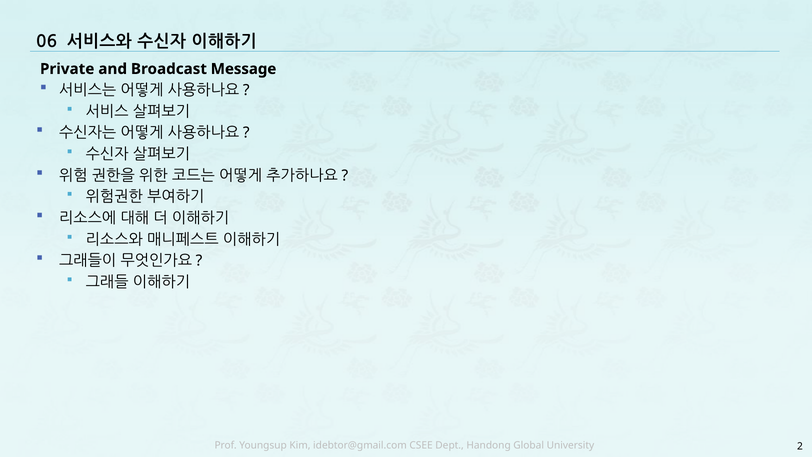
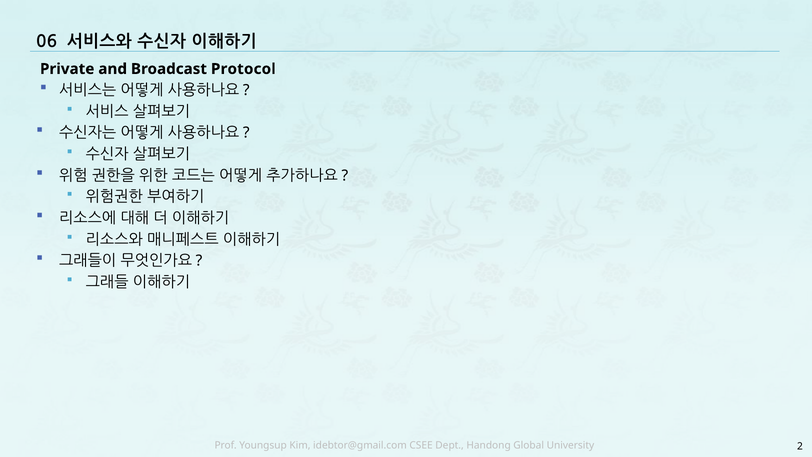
Message: Message -> Protocol
